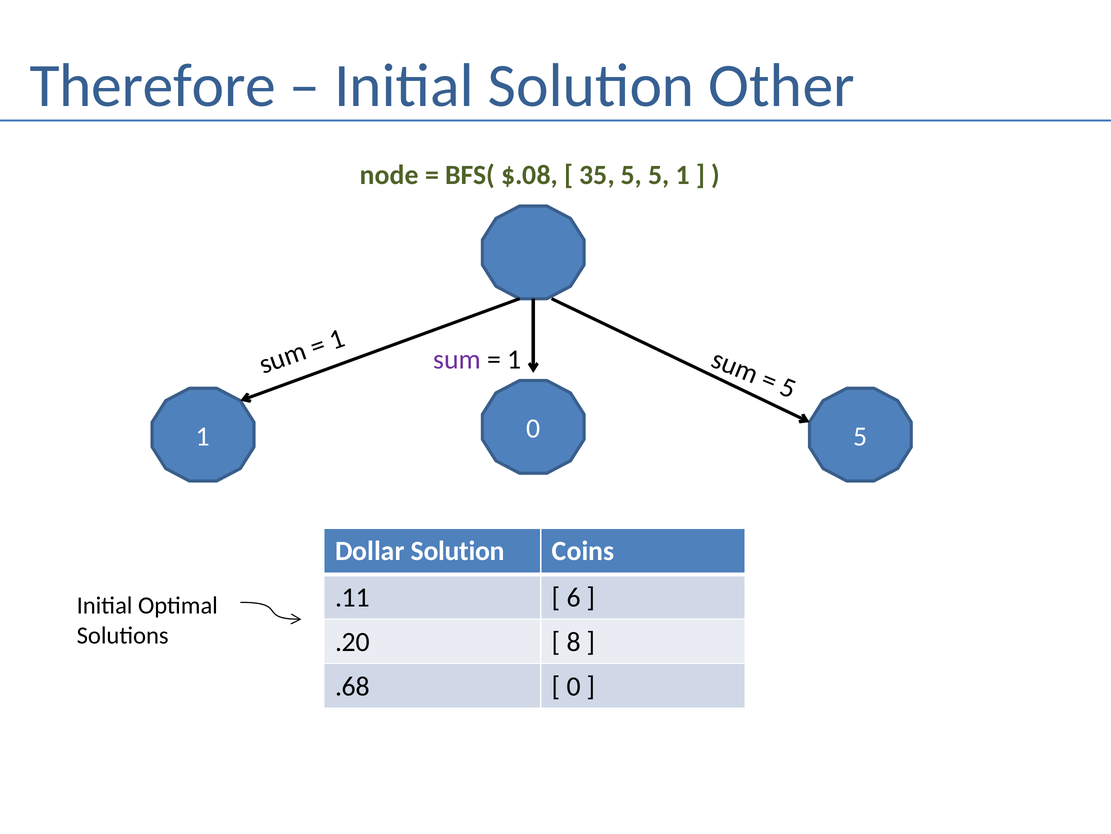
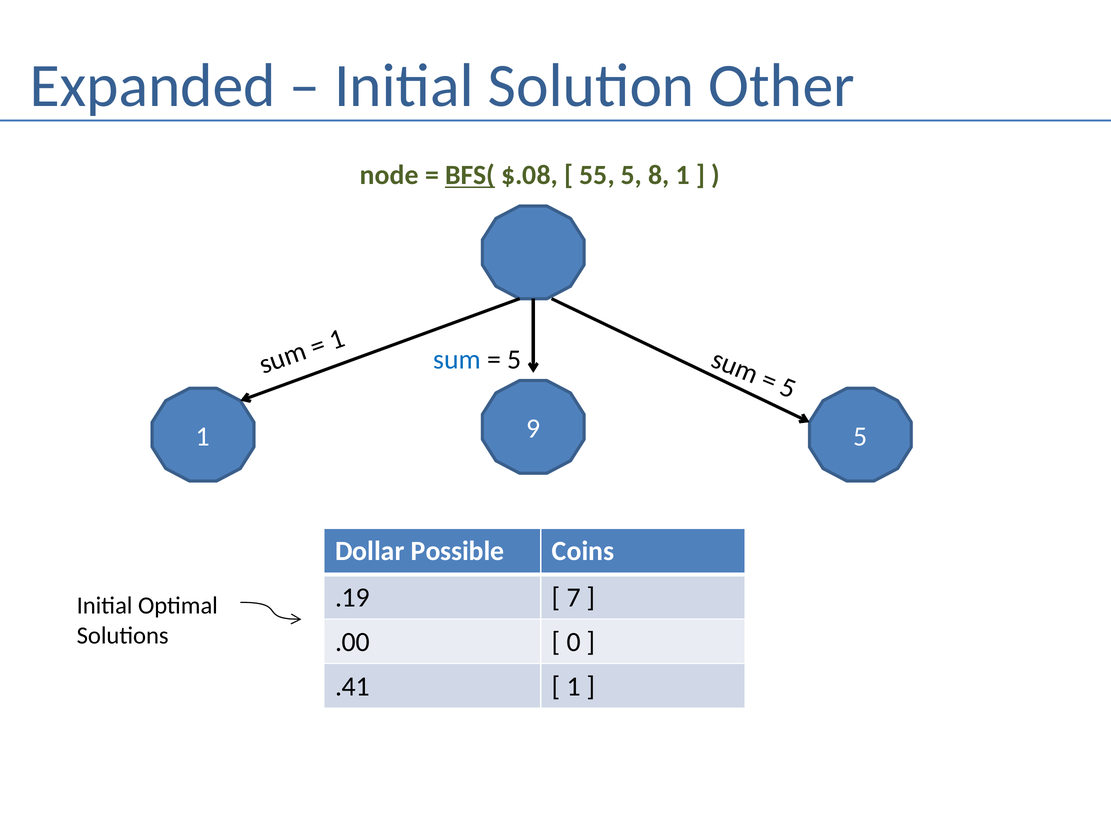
Therefore: Therefore -> Expanded
BFS( underline: none -> present
35: 35 -> 55
5 5: 5 -> 8
sum colour: purple -> blue
1 at (514, 359): 1 -> 5
1 0: 0 -> 9
Dollar Solution: Solution -> Possible
.11: .11 -> .19
6: 6 -> 7
.20: .20 -> .00
8: 8 -> 0
.68: .68 -> .41
0 at (574, 686): 0 -> 1
